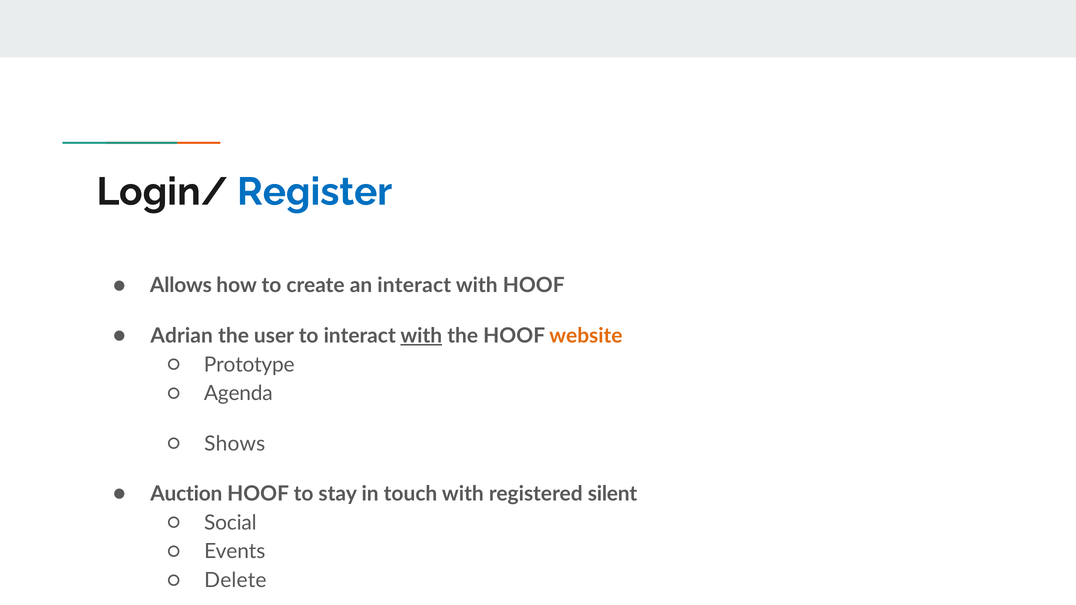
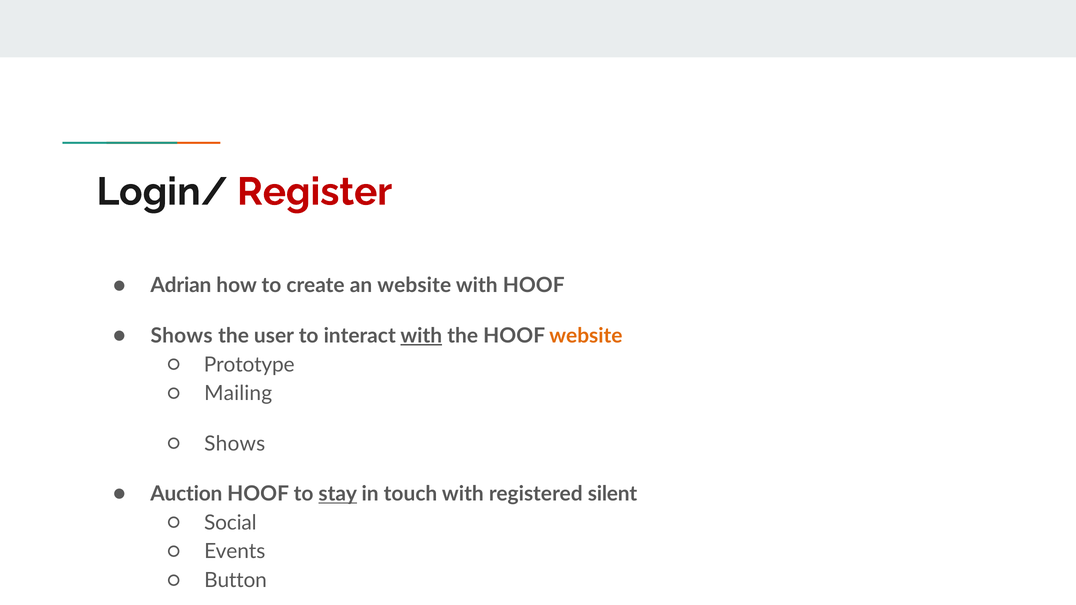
Register colour: blue -> red
Allows: Allows -> Adrian
an interact: interact -> website
Adrian at (182, 336): Adrian -> Shows
Agenda: Agenda -> Mailing
stay underline: none -> present
Delete: Delete -> Button
